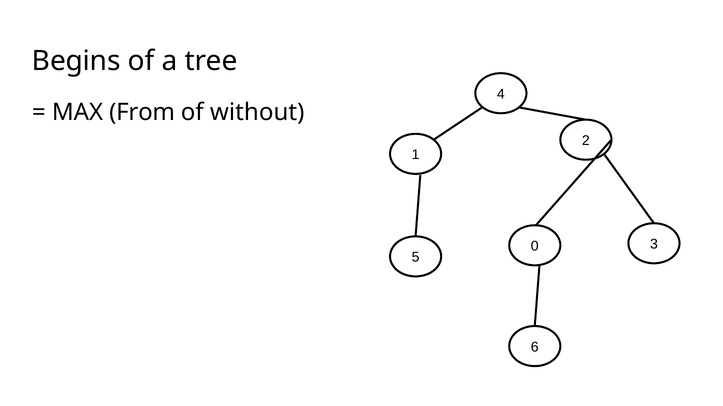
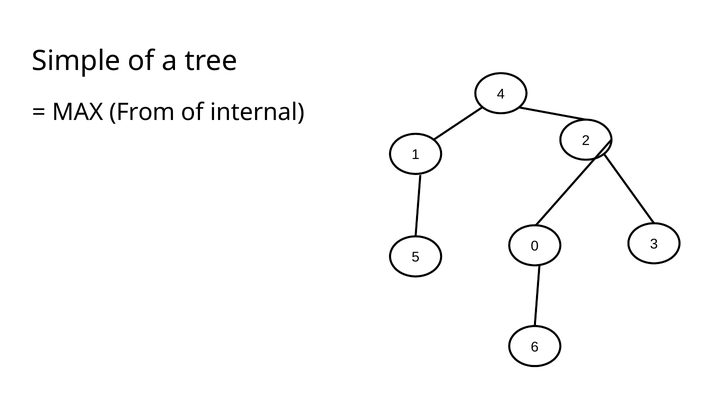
Begins: Begins -> Simple
without: without -> internal
